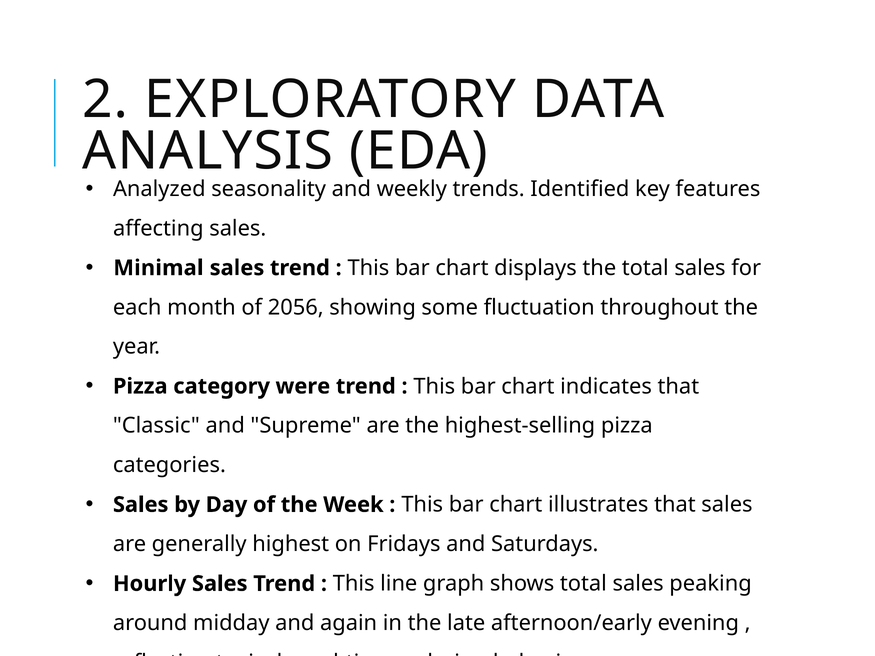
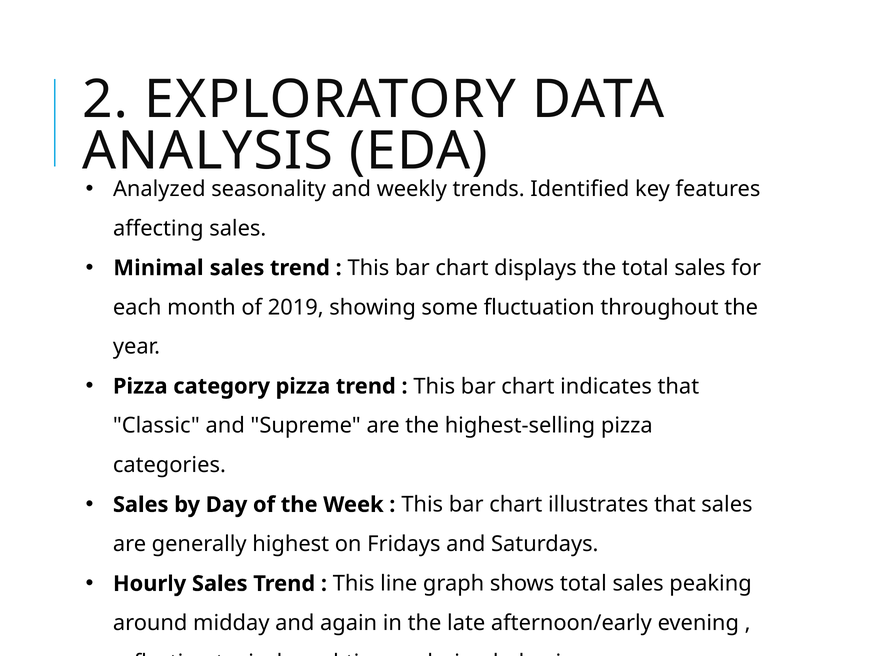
2056: 2056 -> 2019
category were: were -> pizza
